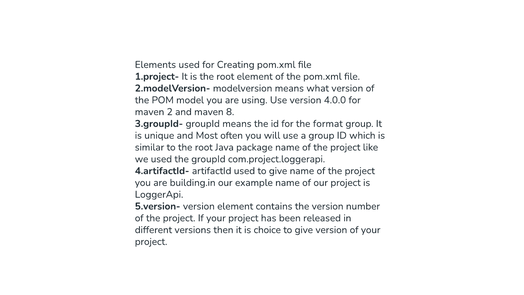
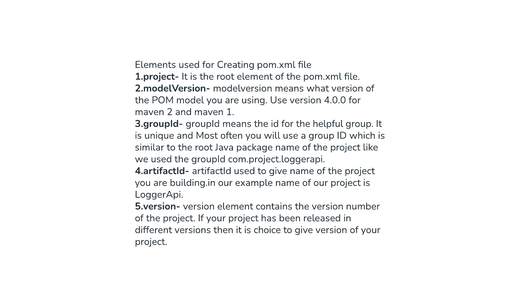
8: 8 -> 1
format: format -> helpful
